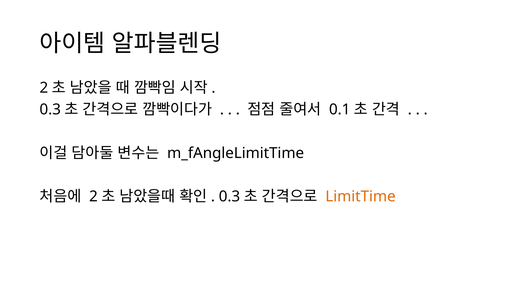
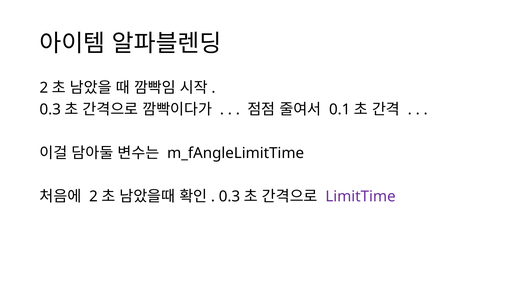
LimitTime colour: orange -> purple
